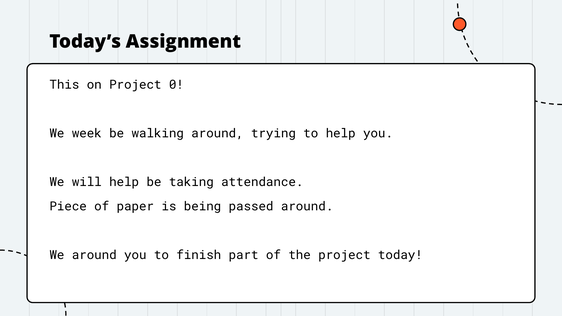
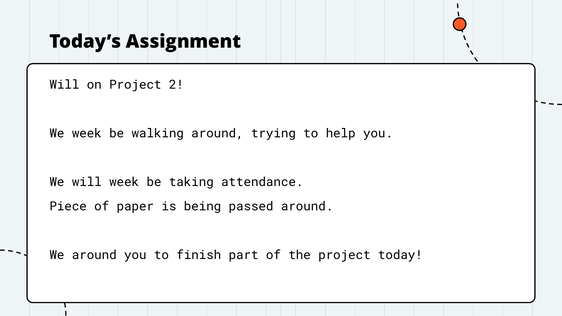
This at (64, 85): This -> Will
0: 0 -> 2
will help: help -> week
